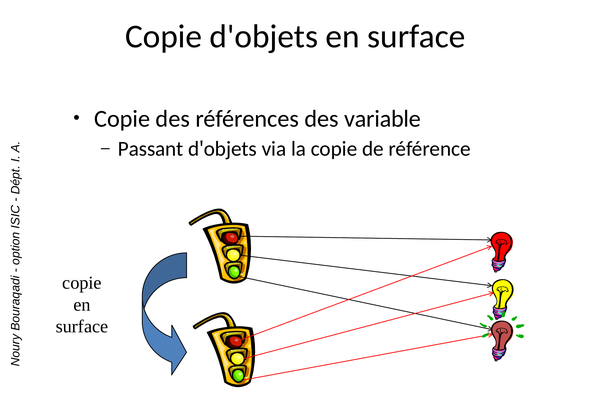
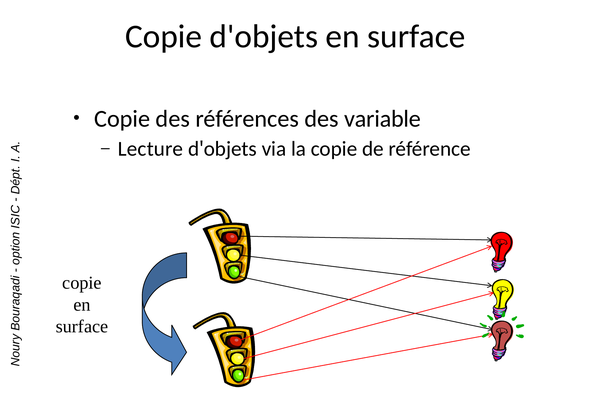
Passant: Passant -> Lecture
